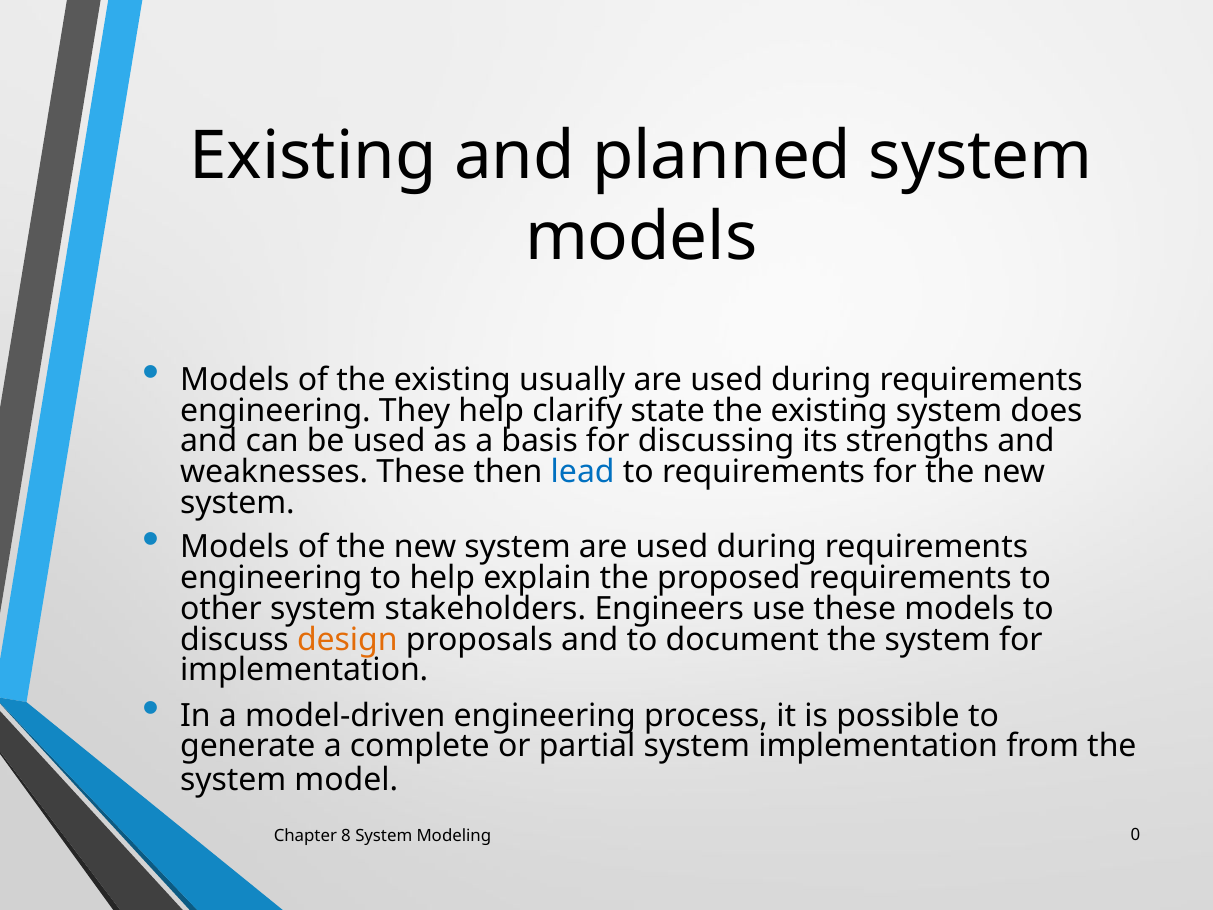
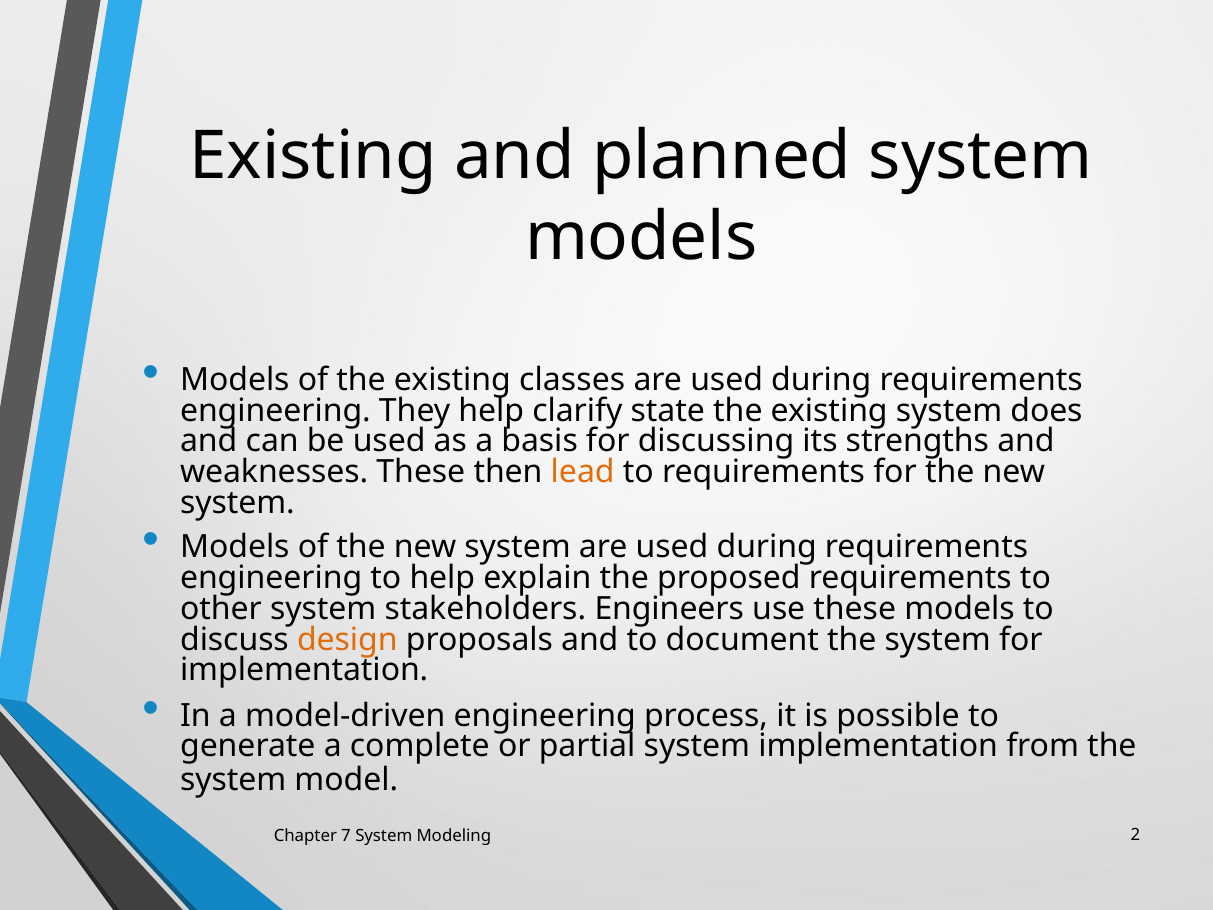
usually: usually -> classes
lead colour: blue -> orange
8: 8 -> 7
0: 0 -> 2
